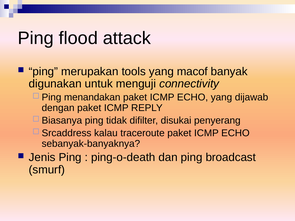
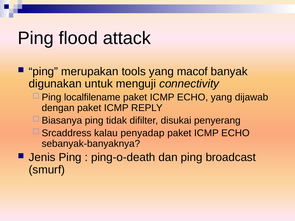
menandakan: menandakan -> localfilename
traceroute: traceroute -> penyadap
